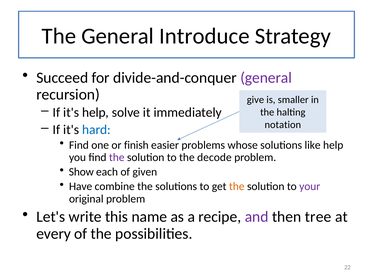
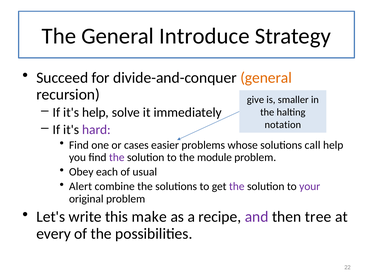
general at (266, 78) colour: purple -> orange
hard colour: blue -> purple
finish: finish -> cases
like: like -> call
decode: decode -> module
Show: Show -> Obey
given: given -> usual
Have: Have -> Alert
the at (237, 186) colour: orange -> purple
name: name -> make
